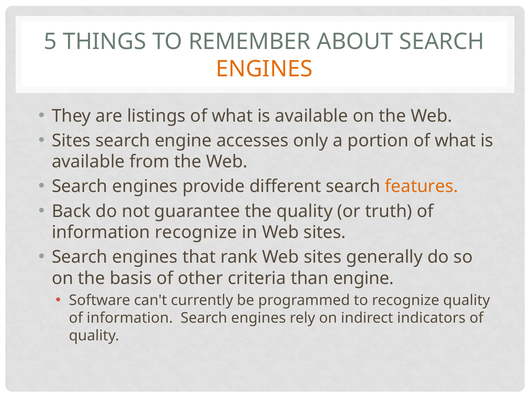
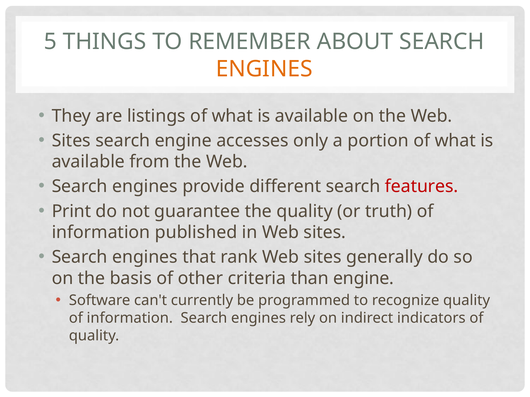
features colour: orange -> red
Back: Back -> Print
information recognize: recognize -> published
